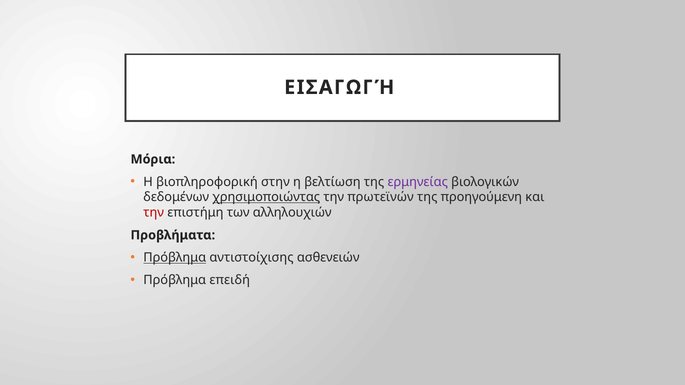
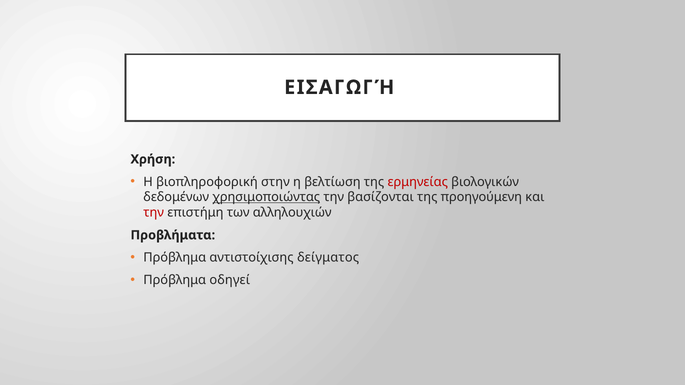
Μόρια: Μόρια -> Χρήση
ερμηνείας colour: purple -> red
πρωτεϊνών: πρωτεϊνών -> βασίζονται
Πρόβλημα at (175, 258) underline: present -> none
ασθενειών: ασθενειών -> δείγματος
επειδή: επειδή -> οδηγεί
